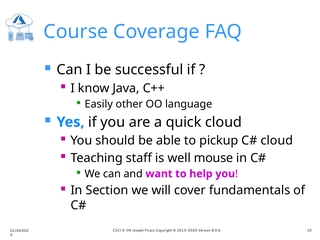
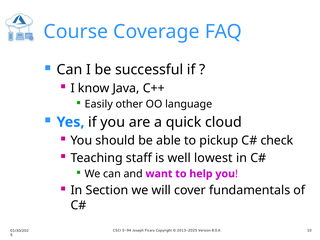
cloud at (277, 140): cloud -> check
mouse: mouse -> lowest
